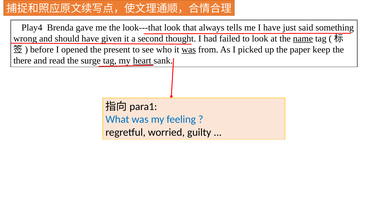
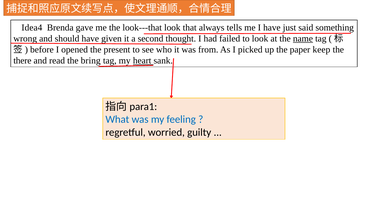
Play4: Play4 -> Idea4
was at (189, 50) underline: present -> none
surge: surge -> bring
